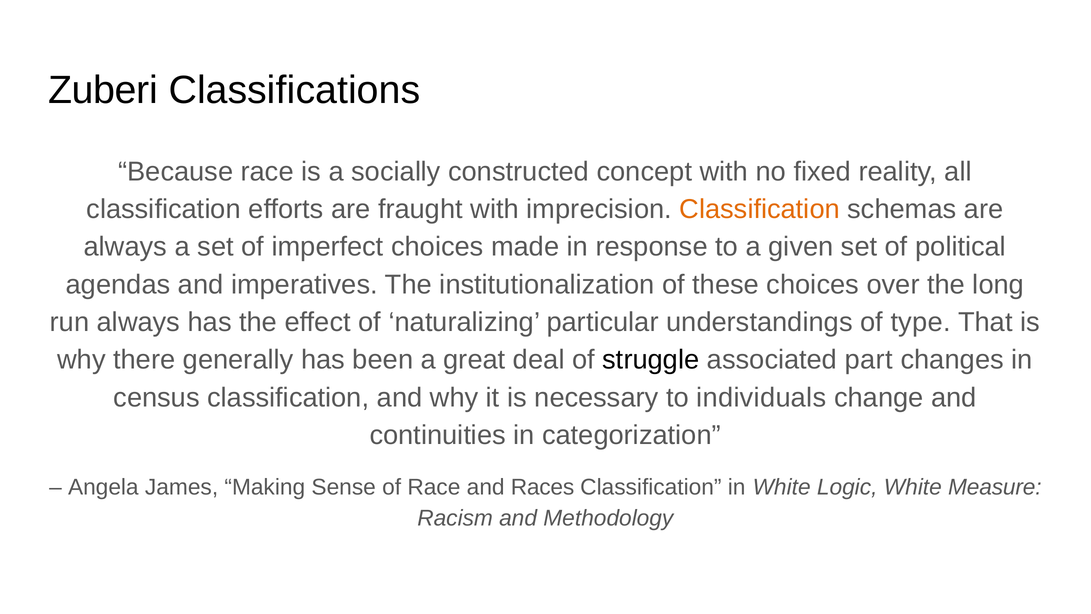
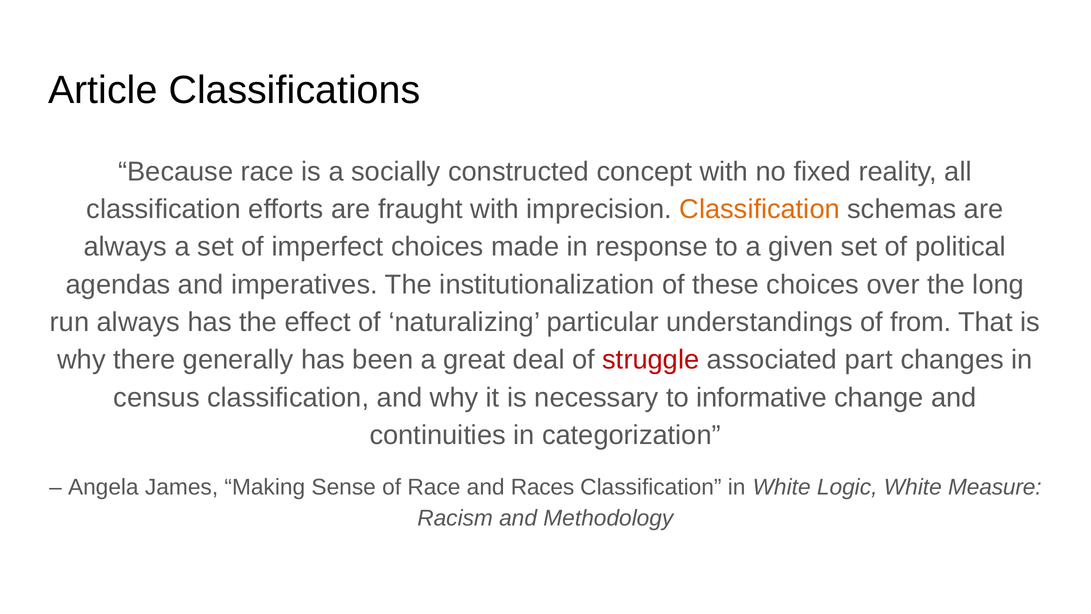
Zuberi: Zuberi -> Article
type: type -> from
struggle colour: black -> red
individuals: individuals -> informative
